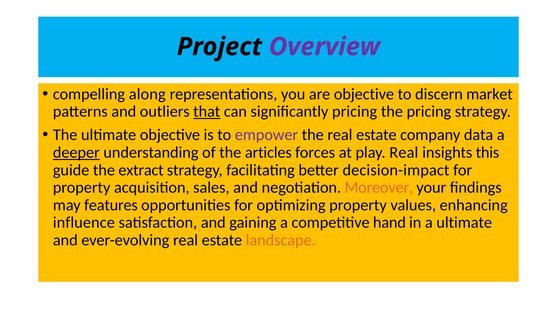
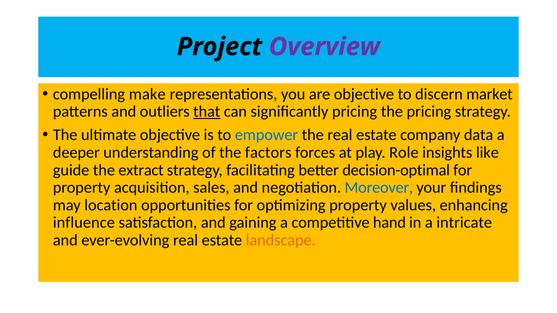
along: along -> make
empower colour: purple -> blue
deeper underline: present -> none
articles: articles -> factors
play Real: Real -> Role
this: this -> like
decision-impact: decision-impact -> decision-optimal
Moreover colour: orange -> blue
features: features -> location
a ultimate: ultimate -> intricate
